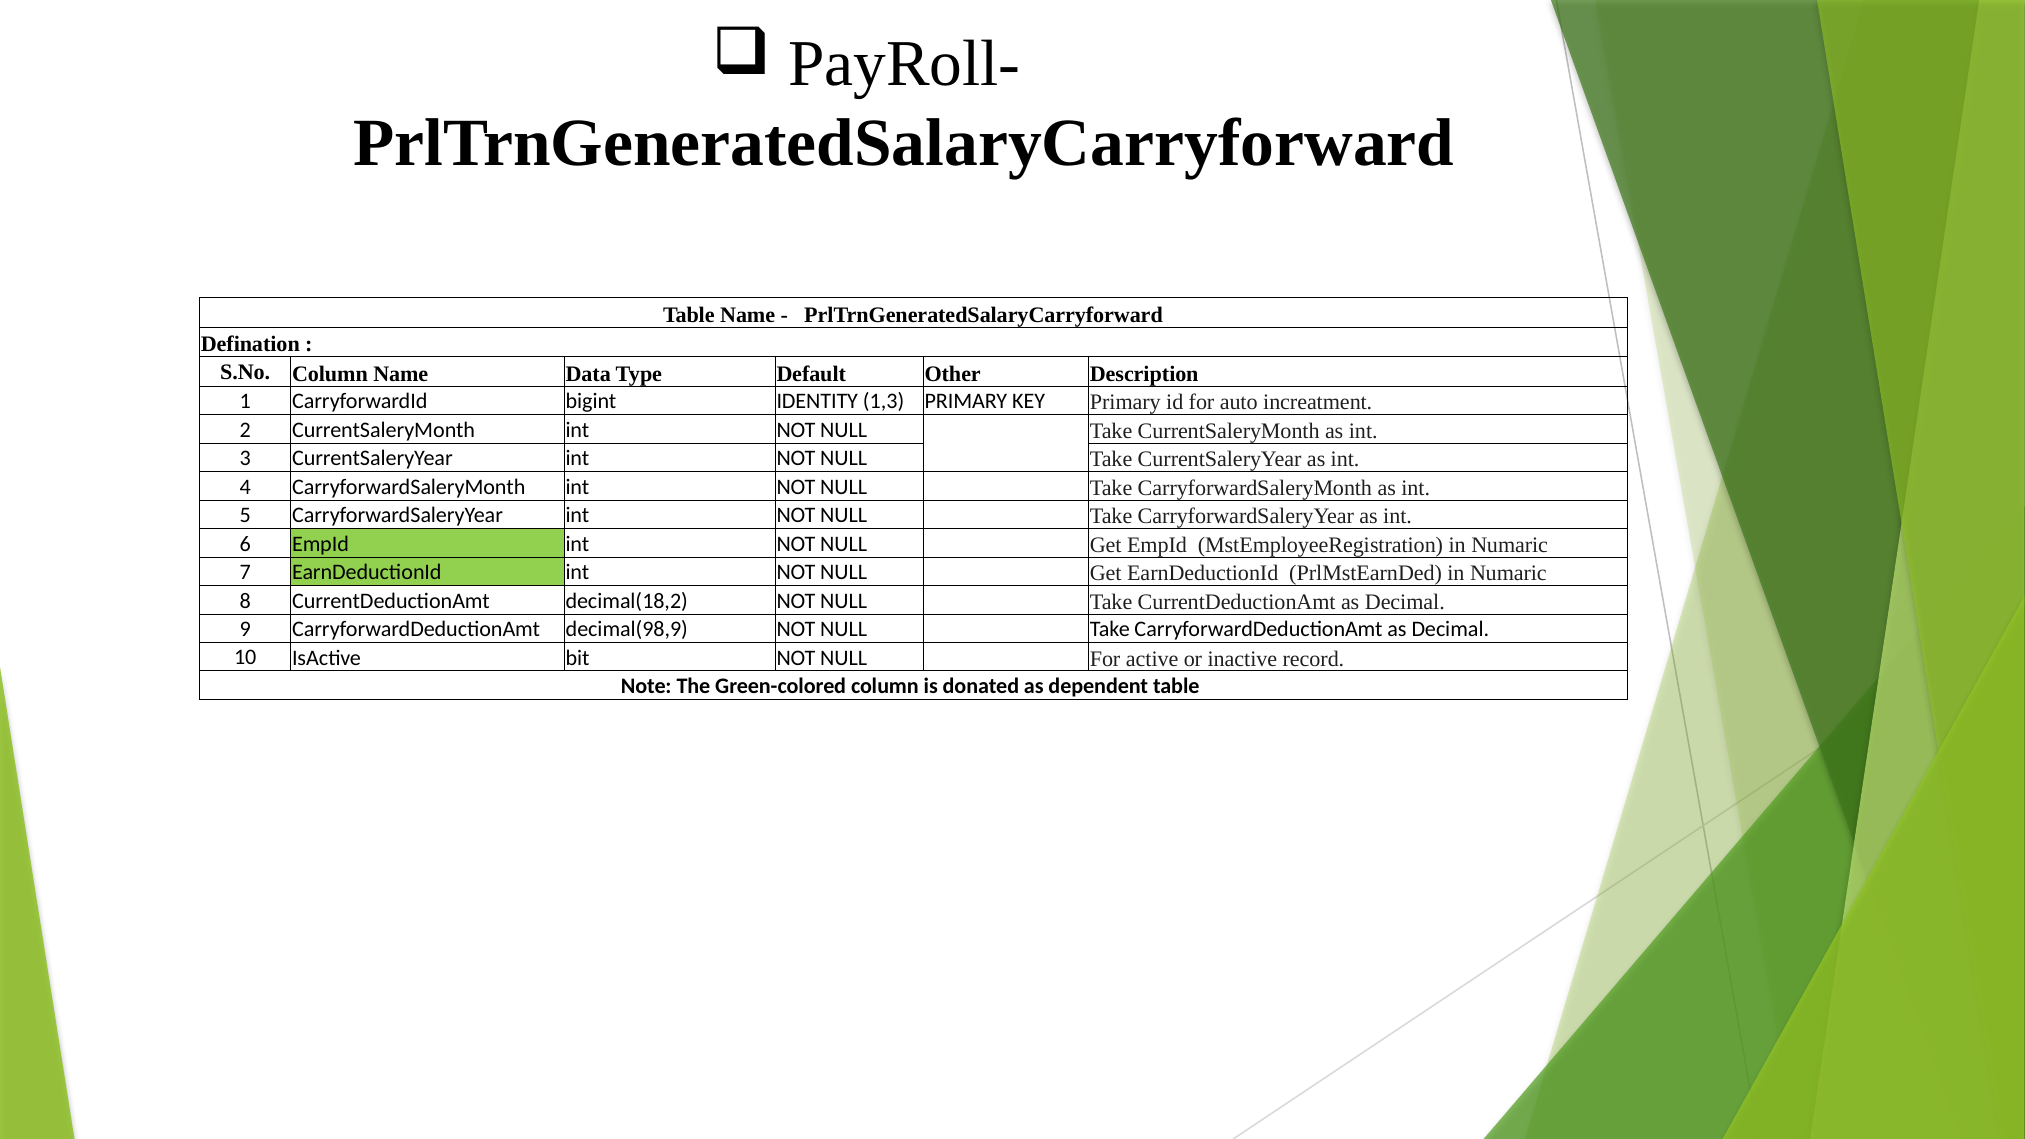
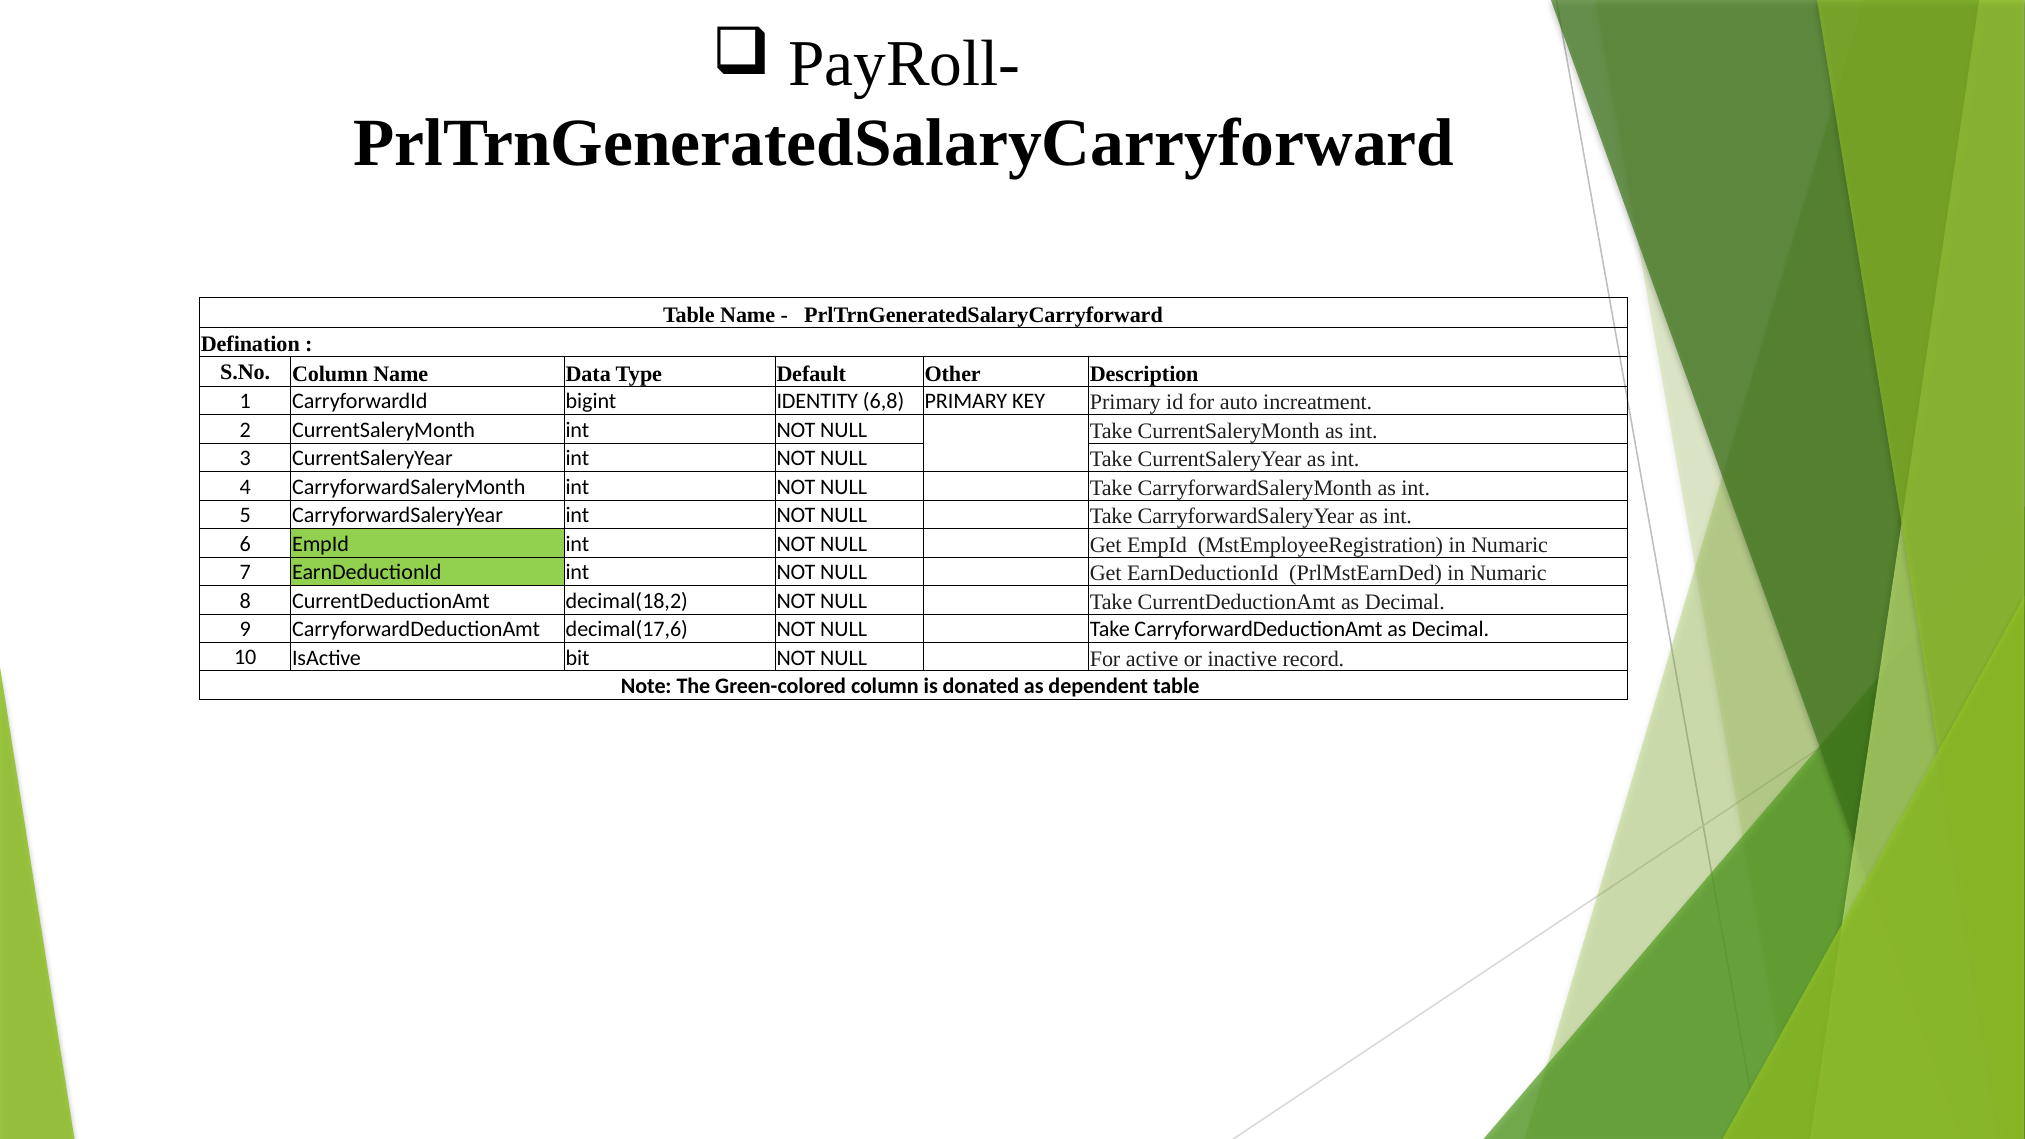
1,3: 1,3 -> 6,8
decimal(98,9: decimal(98,9 -> decimal(17,6
